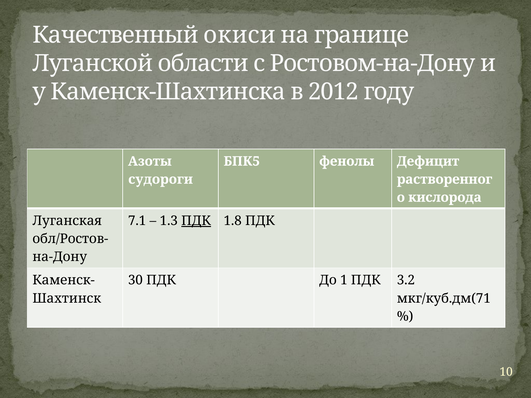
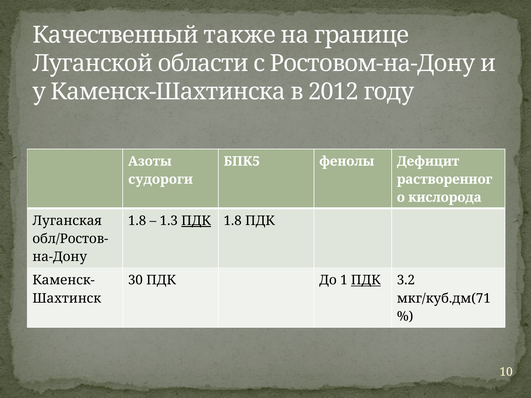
окиси: окиси -> также
7.1 at (137, 221): 7.1 -> 1.8
ПДК at (366, 280) underline: none -> present
